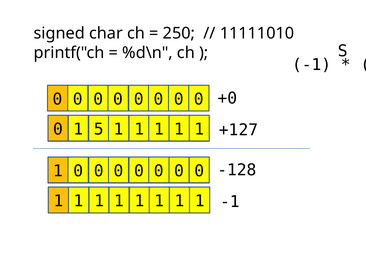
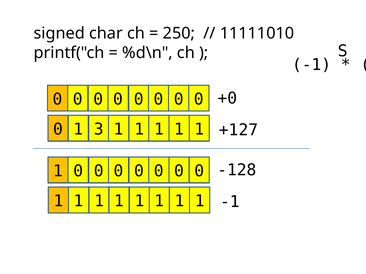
5: 5 -> 3
